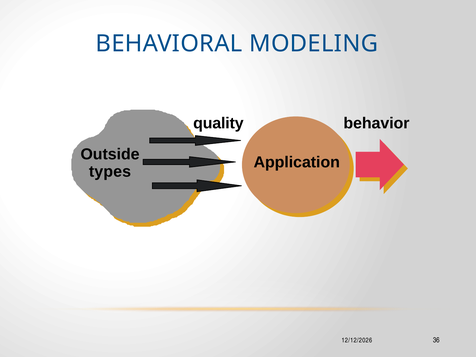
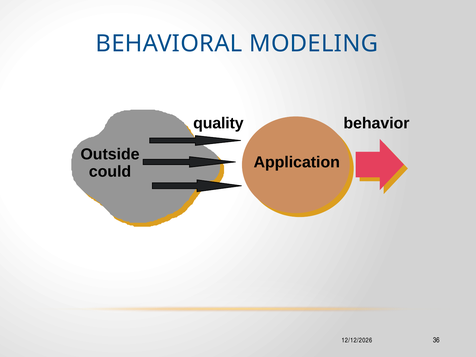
types: types -> could
